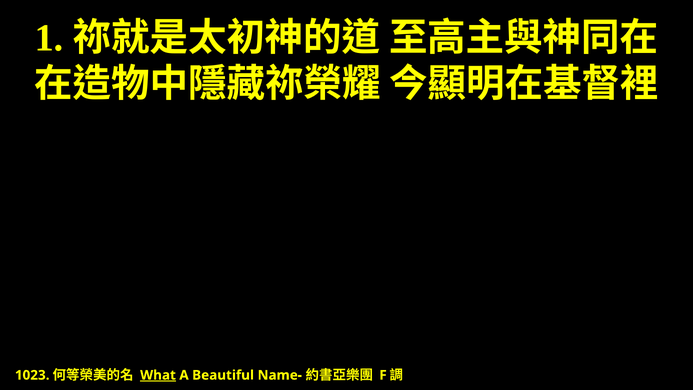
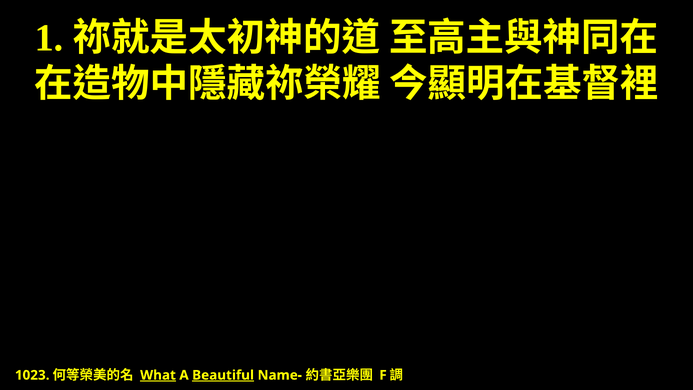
Beautiful underline: none -> present
